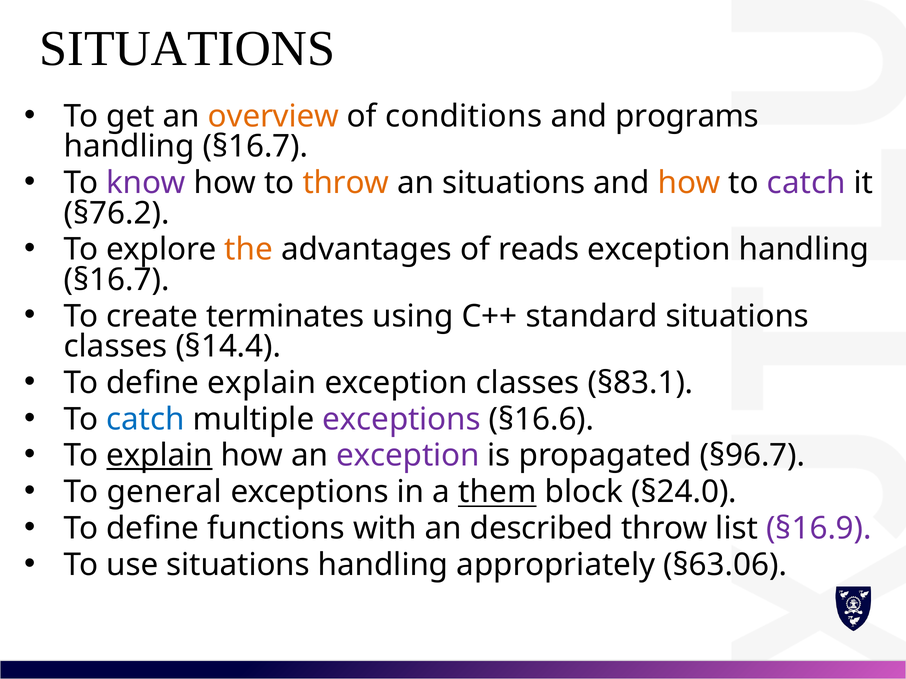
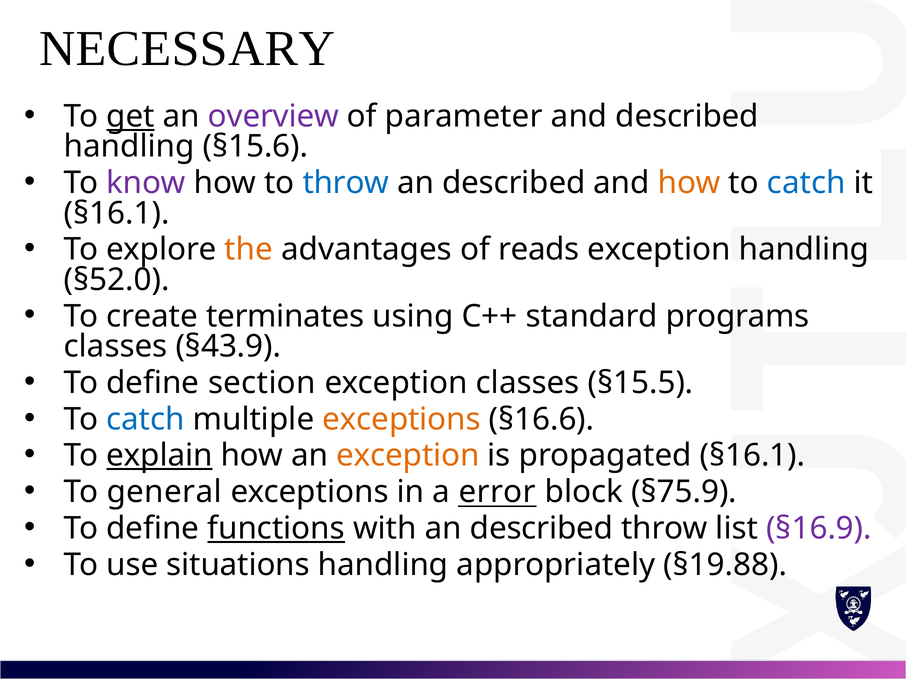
SITUATIONS at (187, 49): SITUATIONS -> NECESSARY
get underline: none -> present
overview colour: orange -> purple
conditions: conditions -> parameter
and programs: programs -> described
§16.7 at (255, 147): §16.7 -> §15.6
throw at (346, 183) colour: orange -> blue
situations at (514, 183): situations -> described
catch at (806, 183) colour: purple -> blue
§76.2 at (117, 213): §76.2 -> §16.1
§16.7 at (117, 280): §16.7 -> §52.0
standard situations: situations -> programs
§14.4: §14.4 -> §43.9
define explain: explain -> section
§83.1: §83.1 -> §15.5
exceptions at (402, 419) colour: purple -> orange
exception at (408, 456) colour: purple -> orange
propagated §96.7: §96.7 -> §16.1
them: them -> error
§24.0: §24.0 -> §75.9
functions underline: none -> present
§63.06: §63.06 -> §19.88
